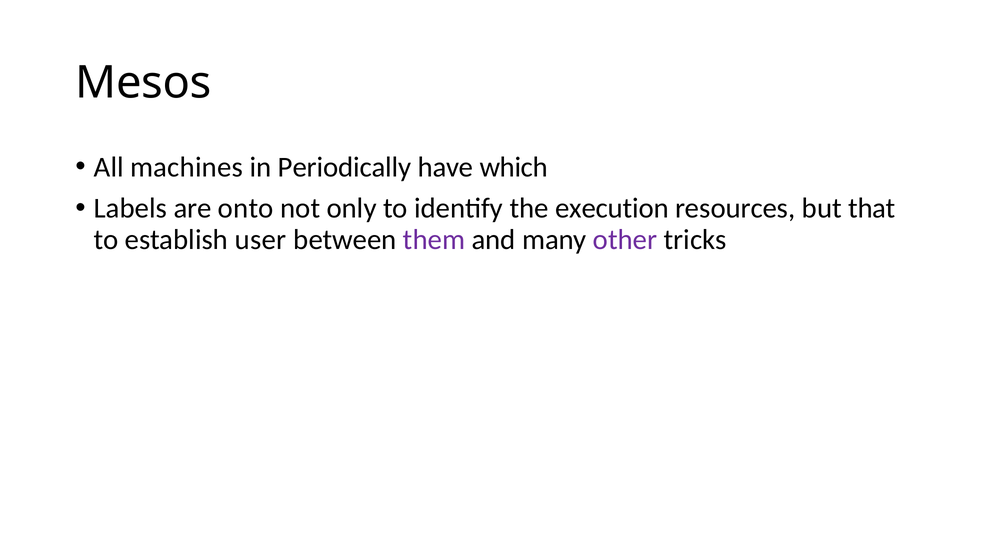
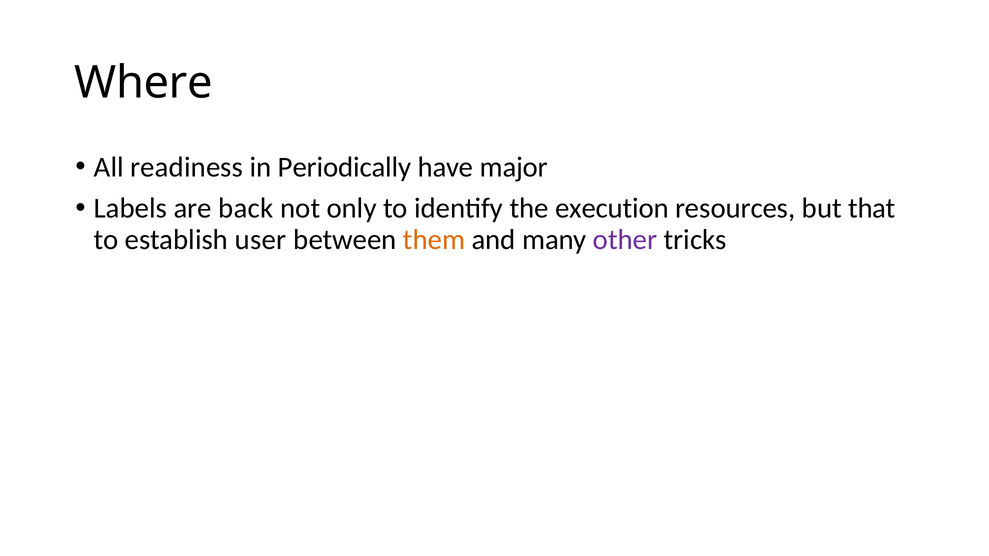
Mesos: Mesos -> Where
machines: machines -> readiness
which: which -> major
onto: onto -> back
them colour: purple -> orange
